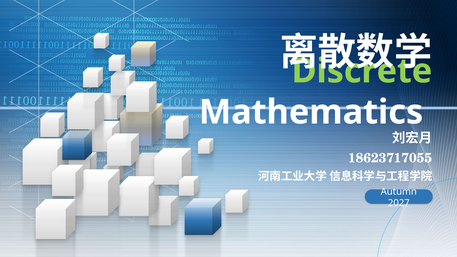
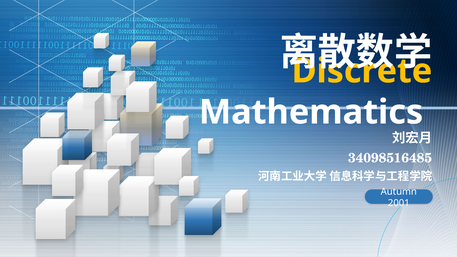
Discrete colour: light green -> yellow
18623717055: 18623717055 -> 34098516485
2027: 2027 -> 2001
